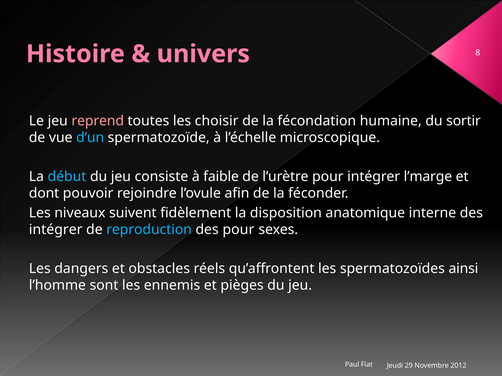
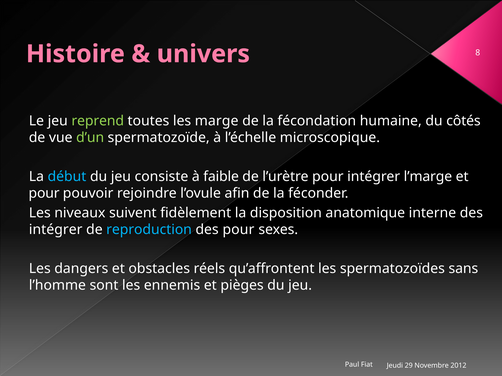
reprend colour: pink -> light green
choisir: choisir -> marge
sortir: sortir -> côtés
d’un colour: light blue -> light green
dont at (44, 194): dont -> pour
ainsi: ainsi -> sans
